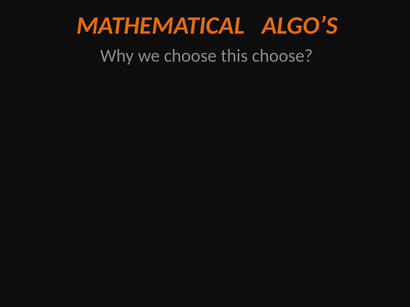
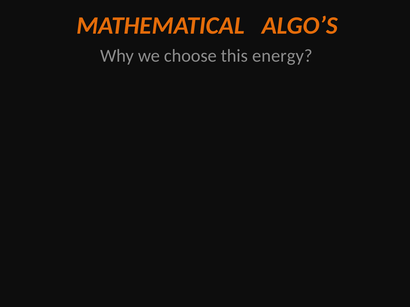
this choose: choose -> energy
